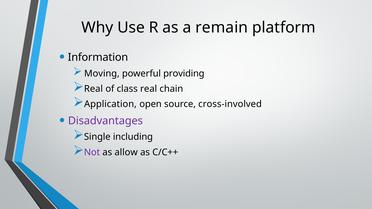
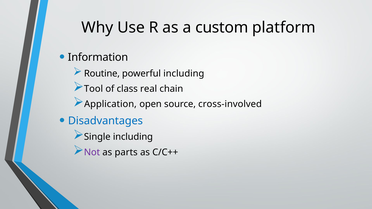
remain: remain -> custom
Moving: Moving -> Routine
powerful providing: providing -> including
Real at (93, 89): Real -> Tool
Disadvantages colour: purple -> blue
allow: allow -> parts
